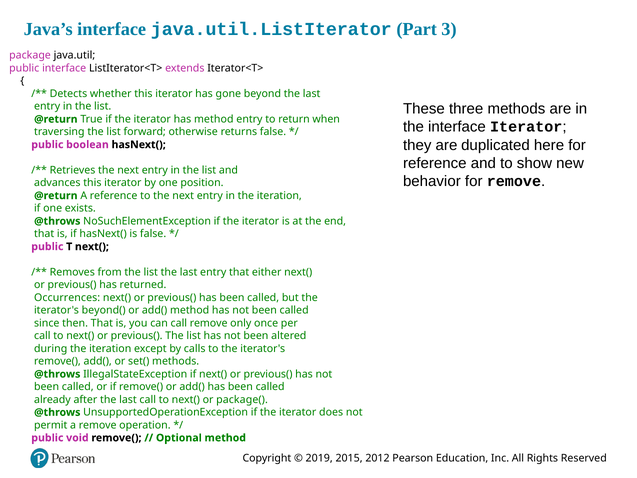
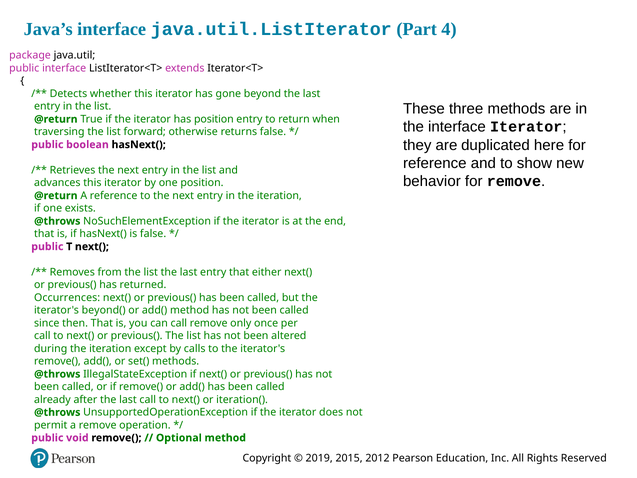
3: 3 -> 4
has method: method -> position
package(: package( -> iteration(
